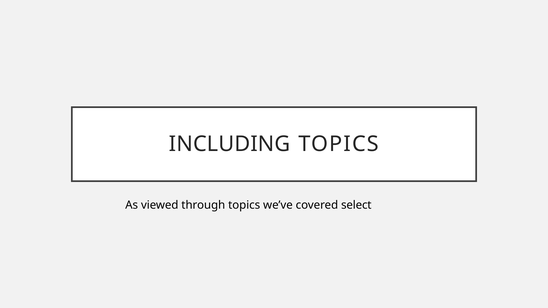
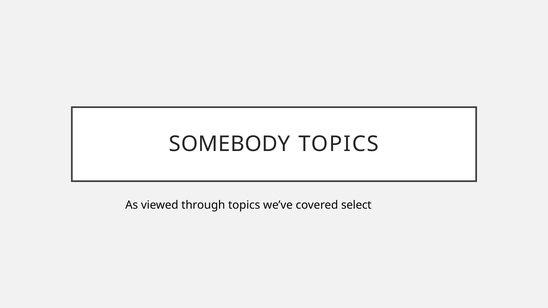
INCLUDING: INCLUDING -> SOMEBODY
